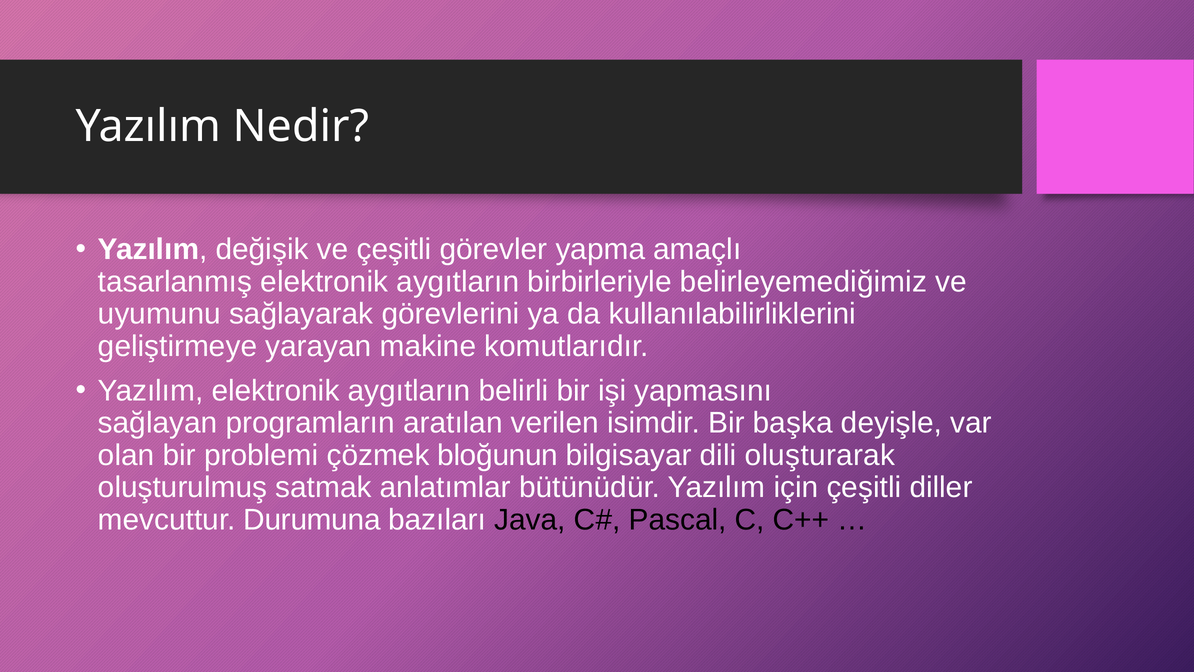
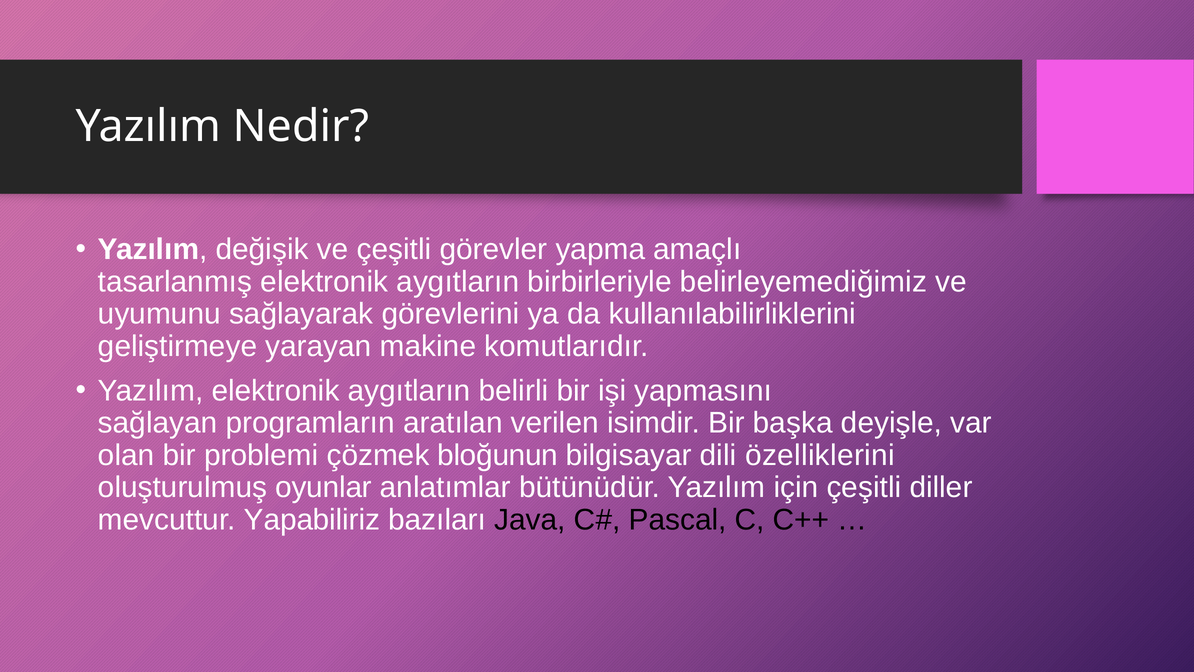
oluşturarak: oluşturarak -> özelliklerini
satmak: satmak -> oyunlar
Durumuna: Durumuna -> Yapabiliriz
